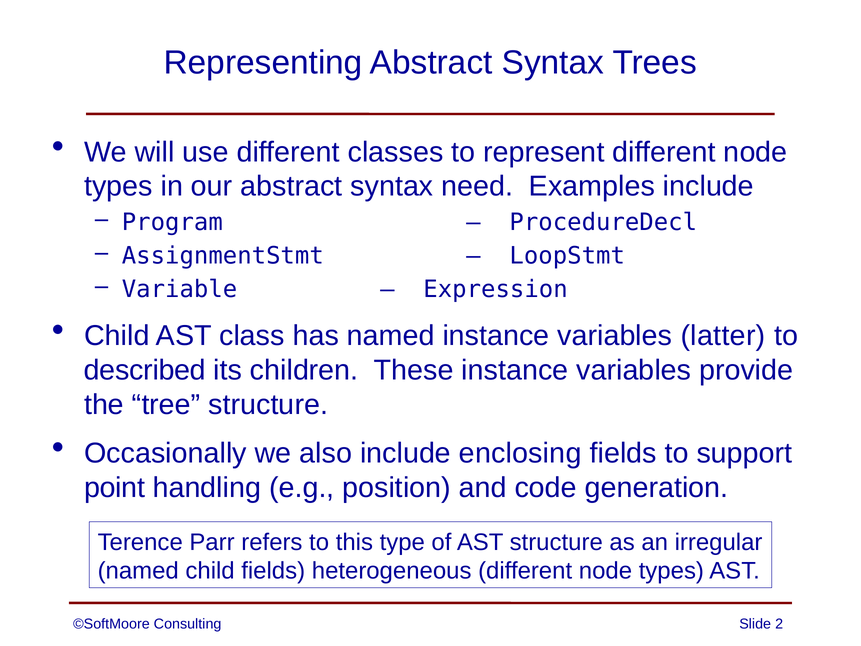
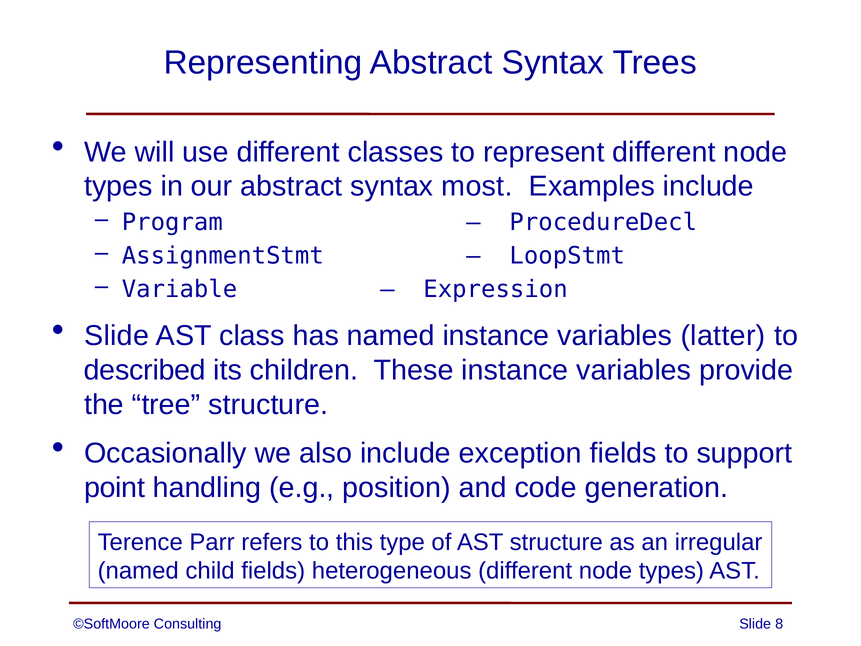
need: need -> most
Child at (117, 336): Child -> Slide
enclosing: enclosing -> exception
2: 2 -> 8
